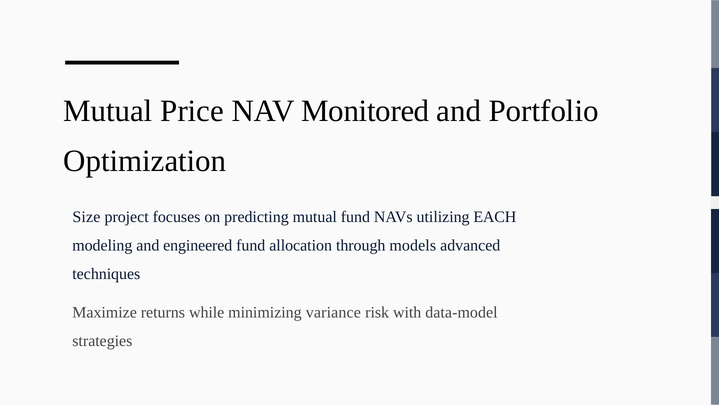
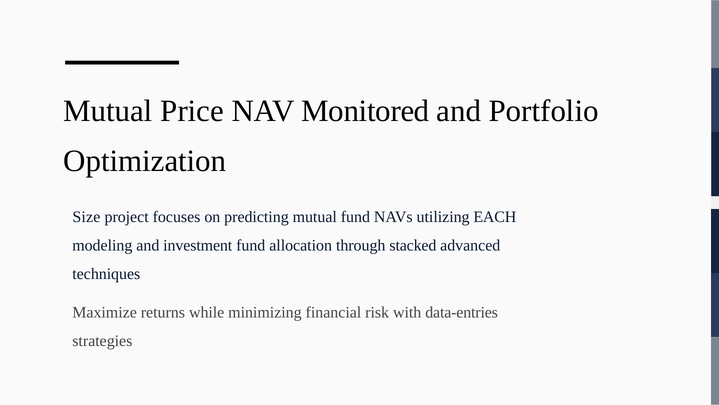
engineered: engineered -> investment
models: models -> stacked
variance: variance -> financial
data-model: data-model -> data-entries
